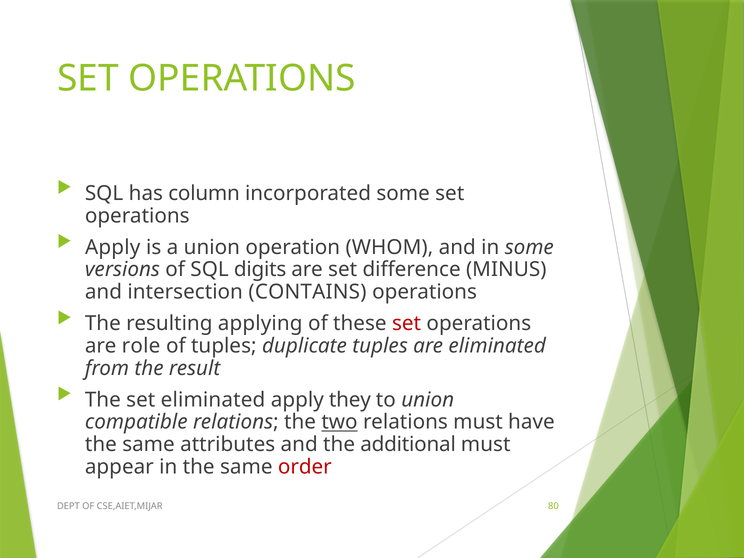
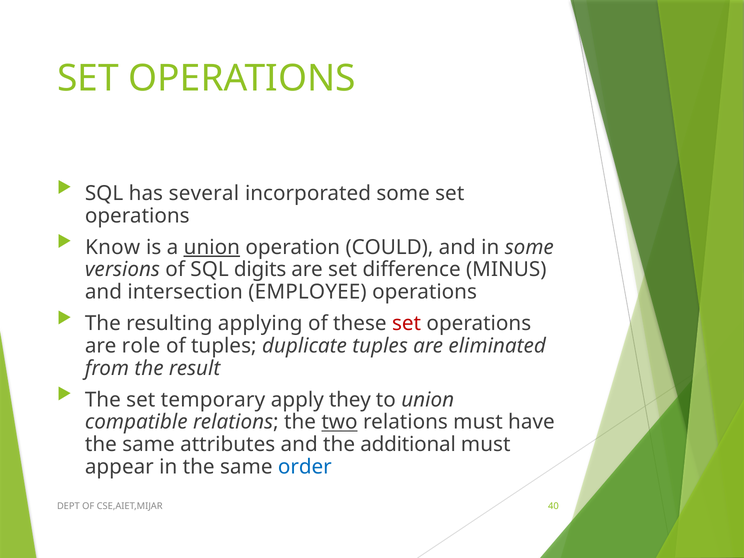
column: column -> several
Apply at (113, 247): Apply -> Know
union at (212, 247) underline: none -> present
WHOM: WHOM -> COULD
CONTAINS: CONTAINS -> EMPLOYEE
set eliminated: eliminated -> temporary
order colour: red -> blue
80: 80 -> 40
